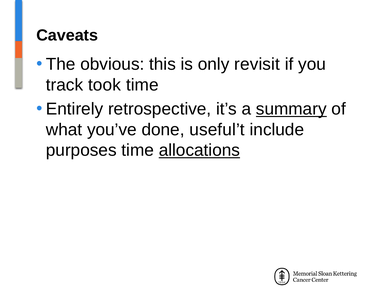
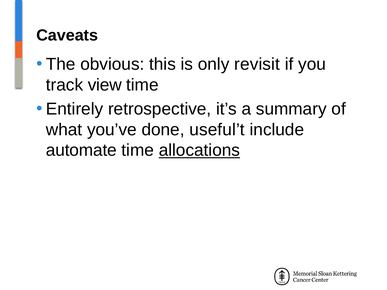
took: took -> view
summary underline: present -> none
purposes: purposes -> automate
